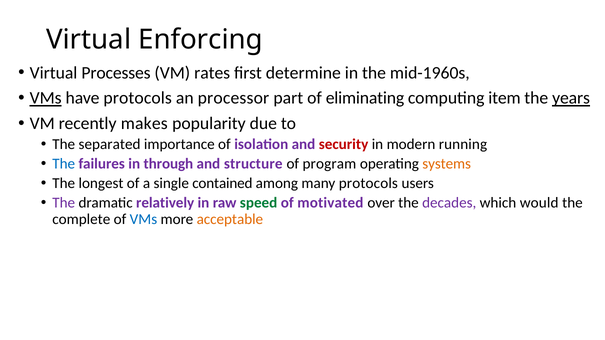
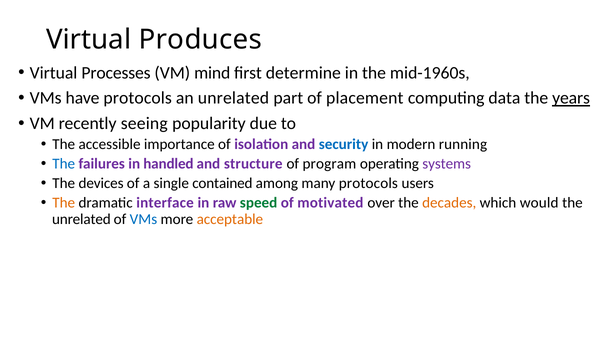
Enforcing: Enforcing -> Produces
rates: rates -> mind
VMs at (46, 98) underline: present -> none
an processor: processor -> unrelated
eliminating: eliminating -> placement
item: item -> data
makes: makes -> seeing
separated: separated -> accessible
security colour: red -> blue
through: through -> handled
systems colour: orange -> purple
longest: longest -> devices
The at (64, 203) colour: purple -> orange
relatively: relatively -> interface
decades colour: purple -> orange
complete at (81, 219): complete -> unrelated
